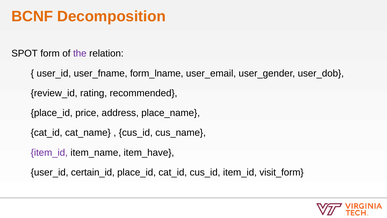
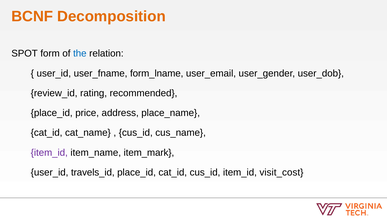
the colour: purple -> blue
item_have: item_have -> item_mark
certain_id: certain_id -> travels_id
visit_form: visit_form -> visit_cost
